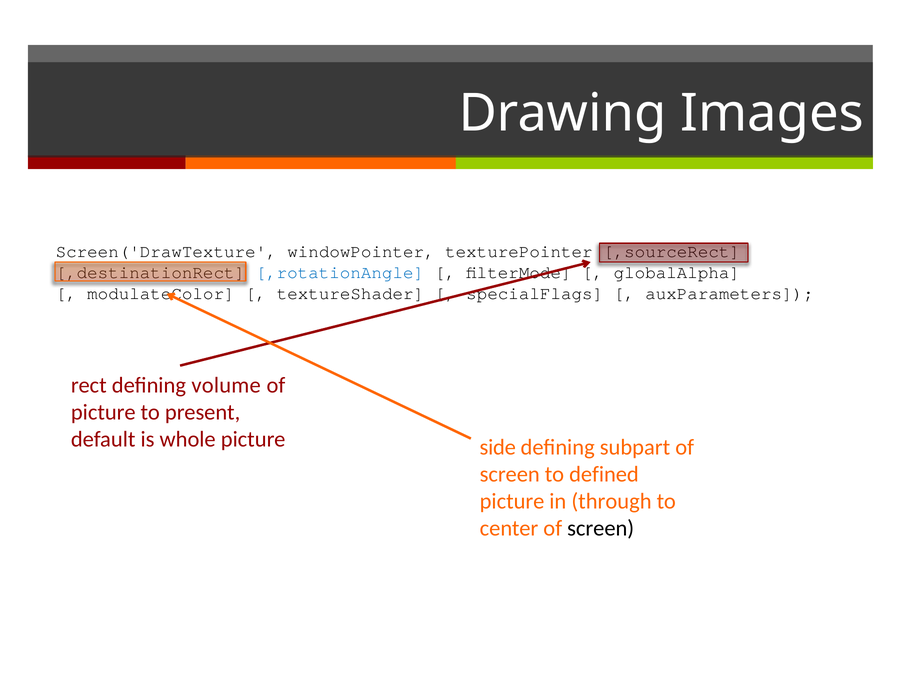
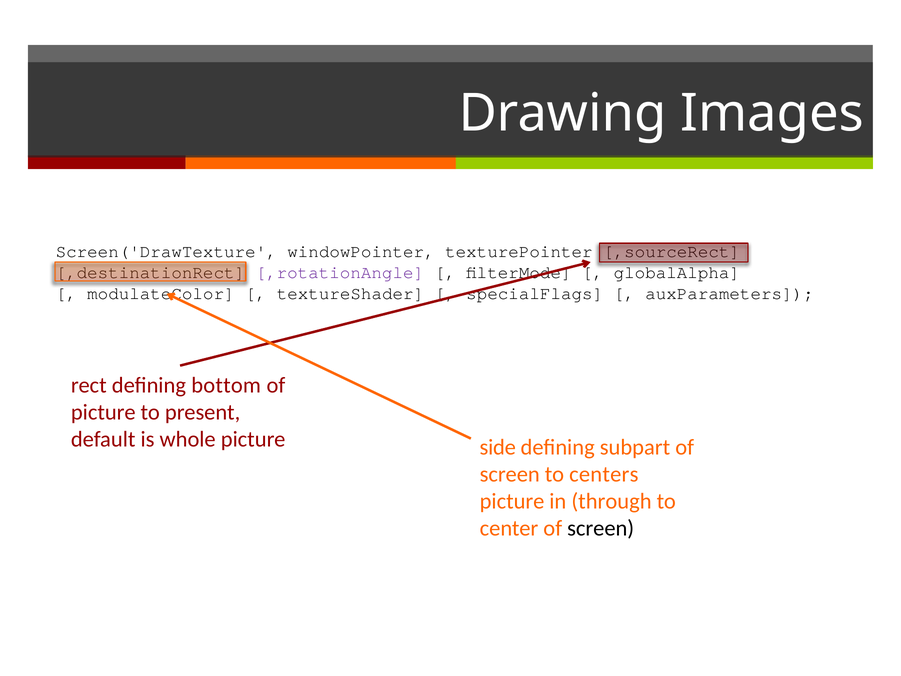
,rotationAngle colour: blue -> purple
volume: volume -> bottom
defined: defined -> centers
